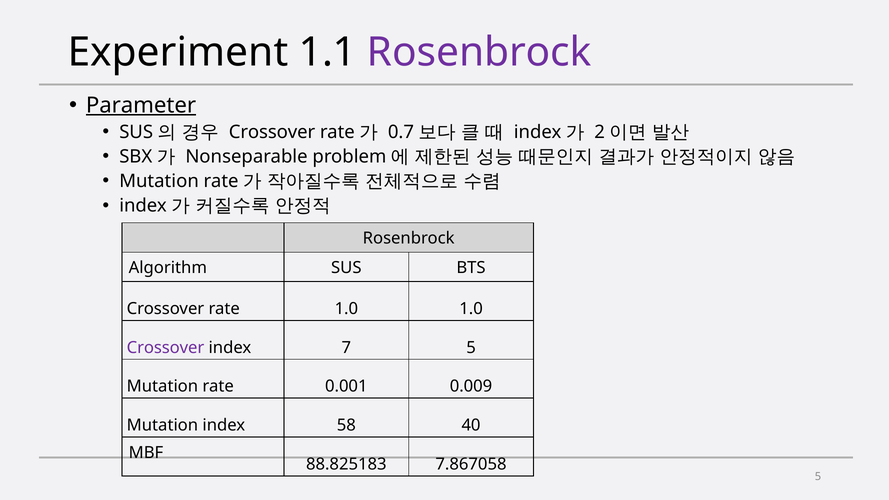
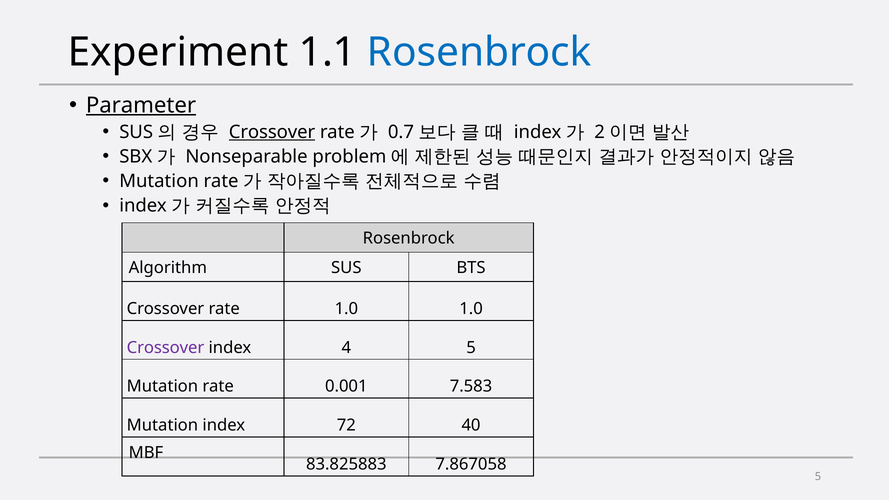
Rosenbrock at (479, 53) colour: purple -> blue
Crossover at (272, 132) underline: none -> present
7: 7 -> 4
0.009: 0.009 -> 7.583
58: 58 -> 72
88.825183: 88.825183 -> 83.825883
